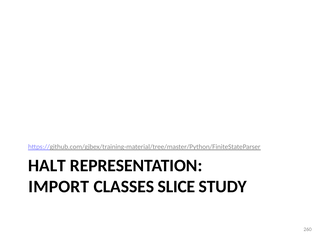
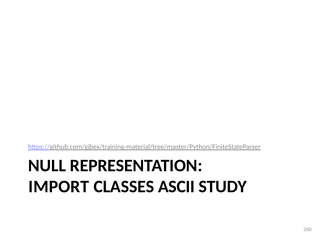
HALT: HALT -> NULL
SLICE: SLICE -> ASCII
